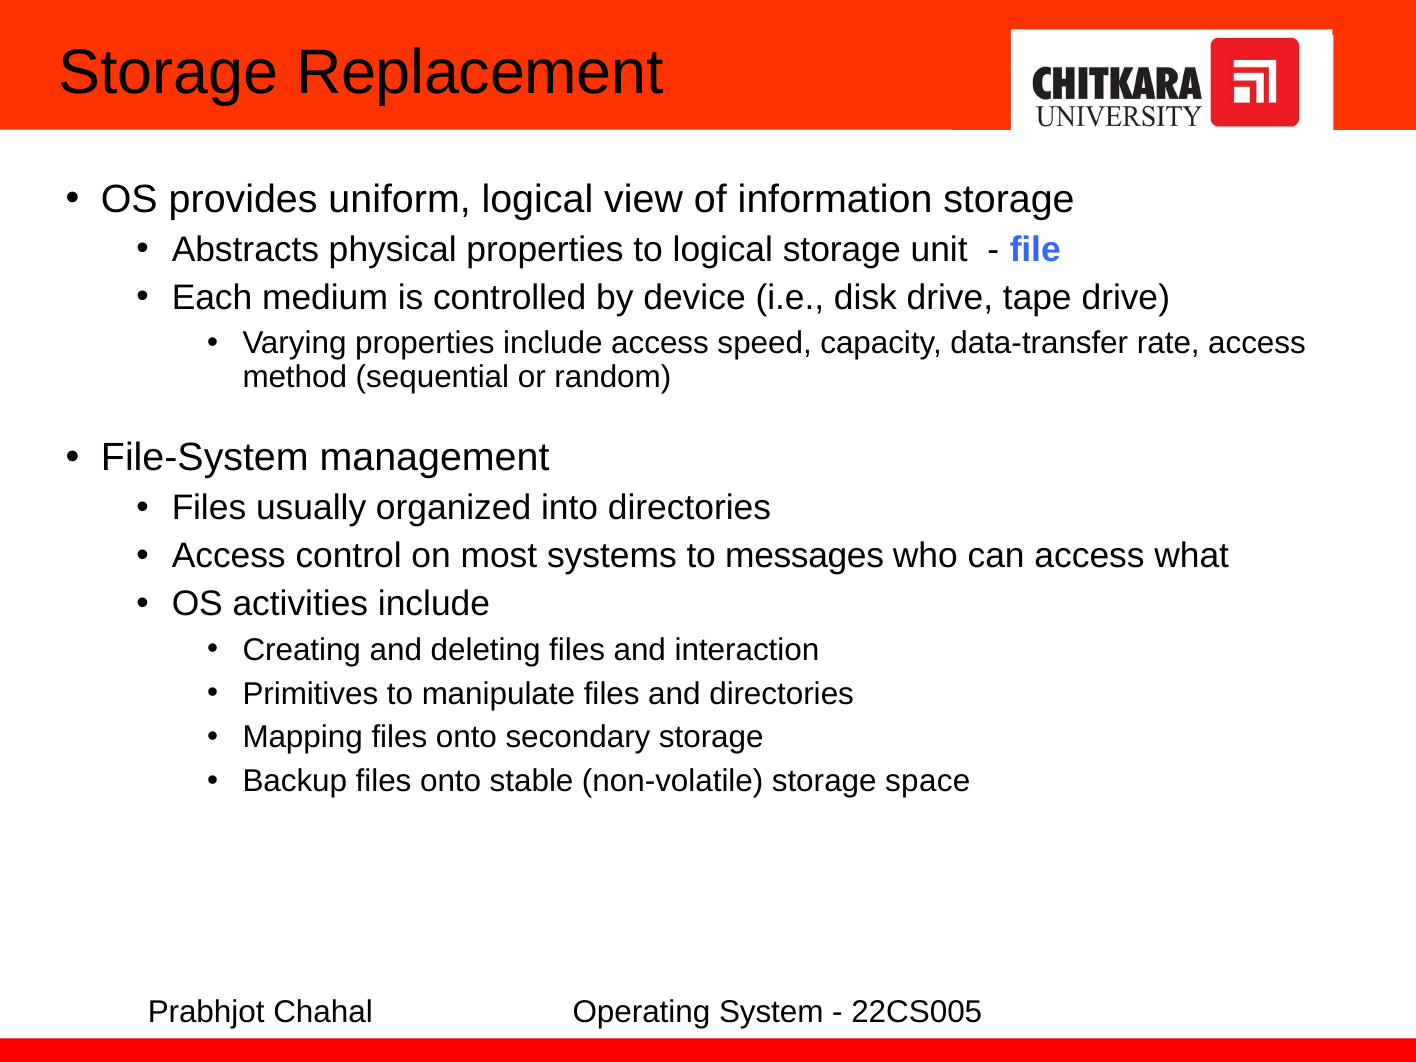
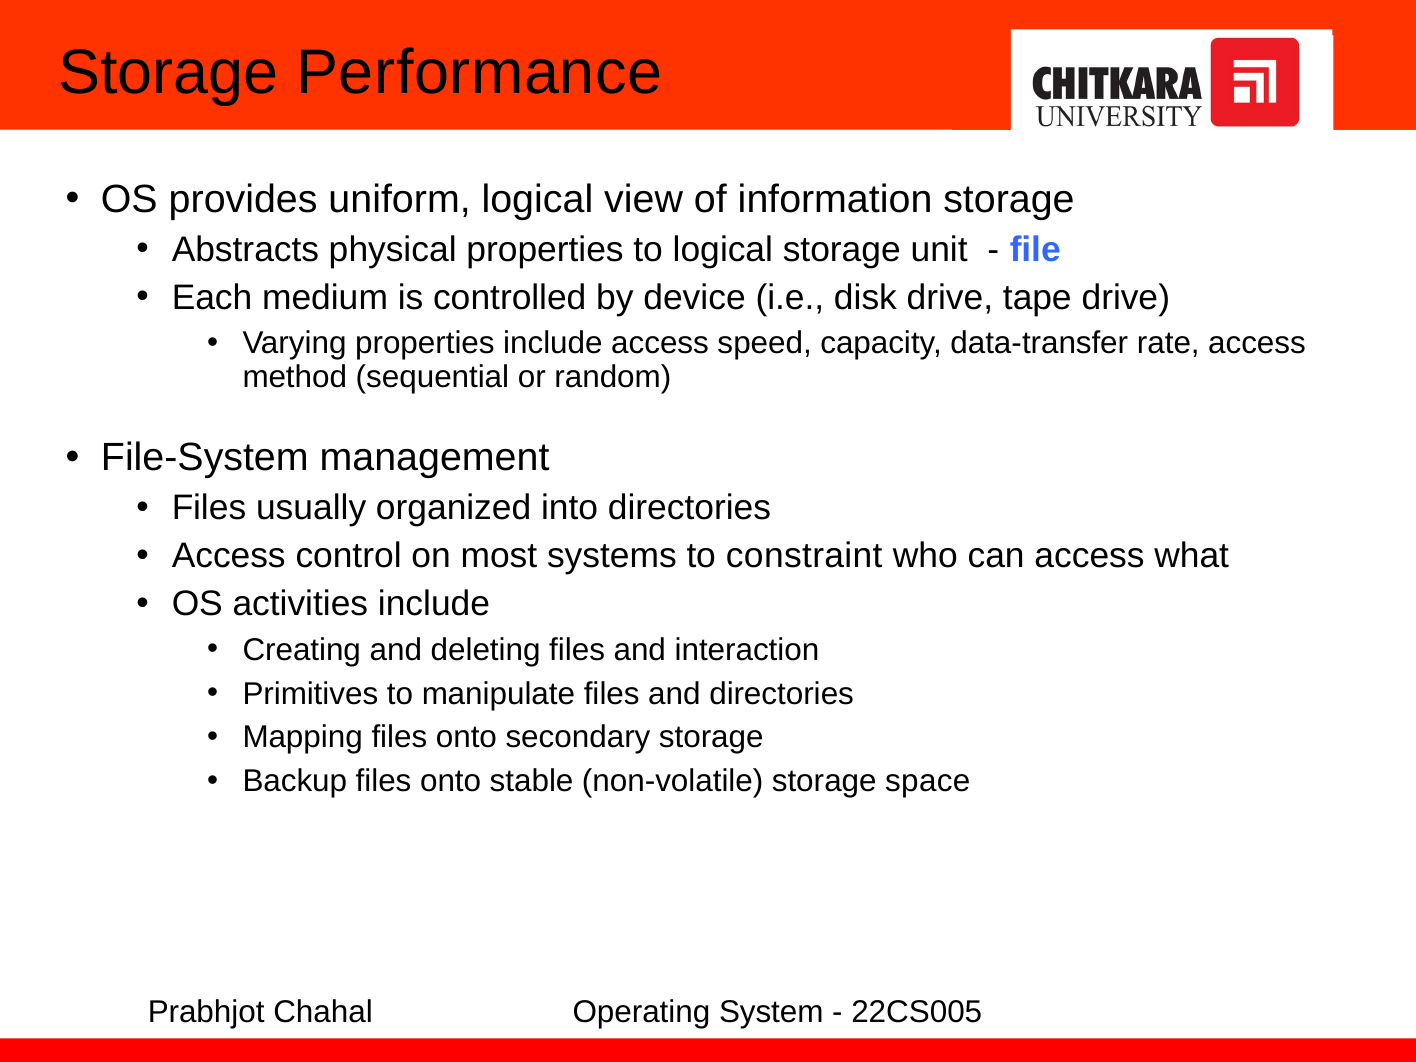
Replacement: Replacement -> Performance
messages: messages -> constraint
